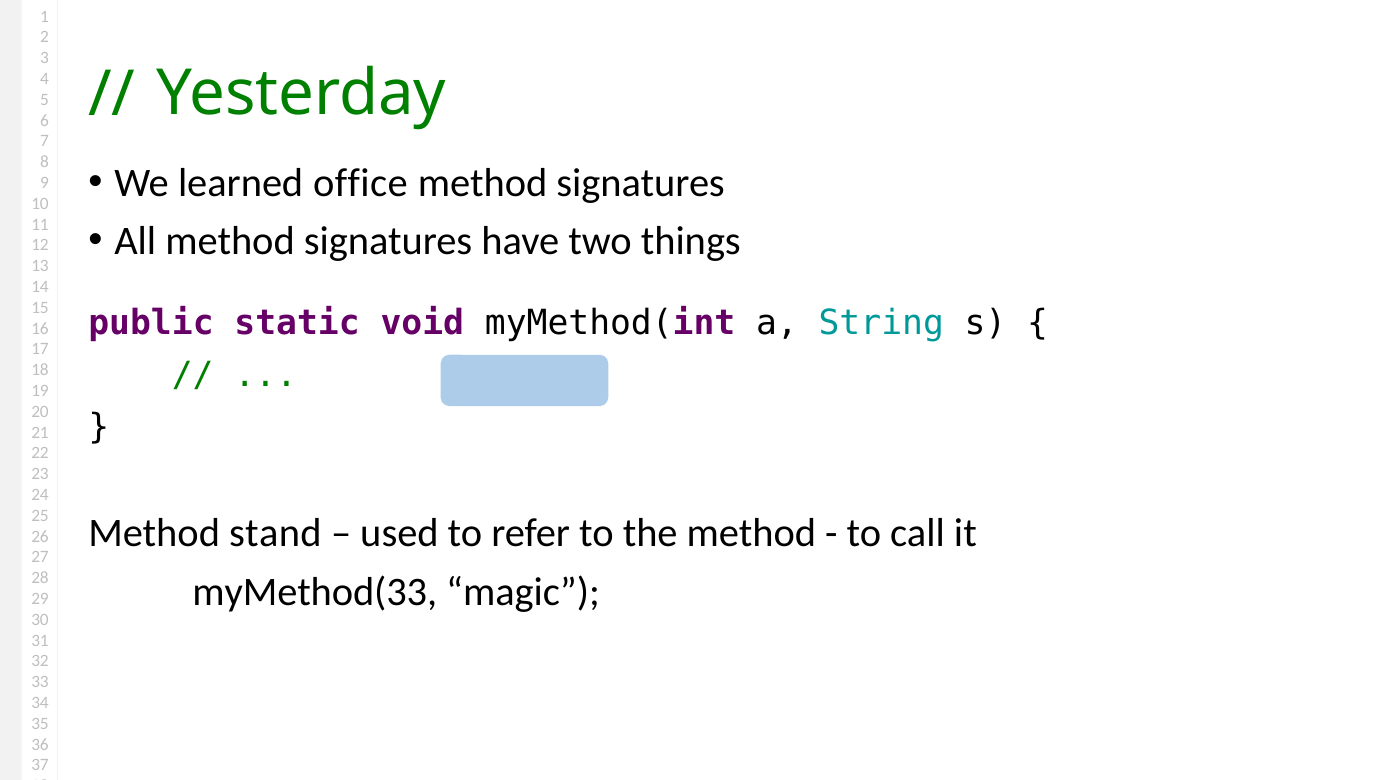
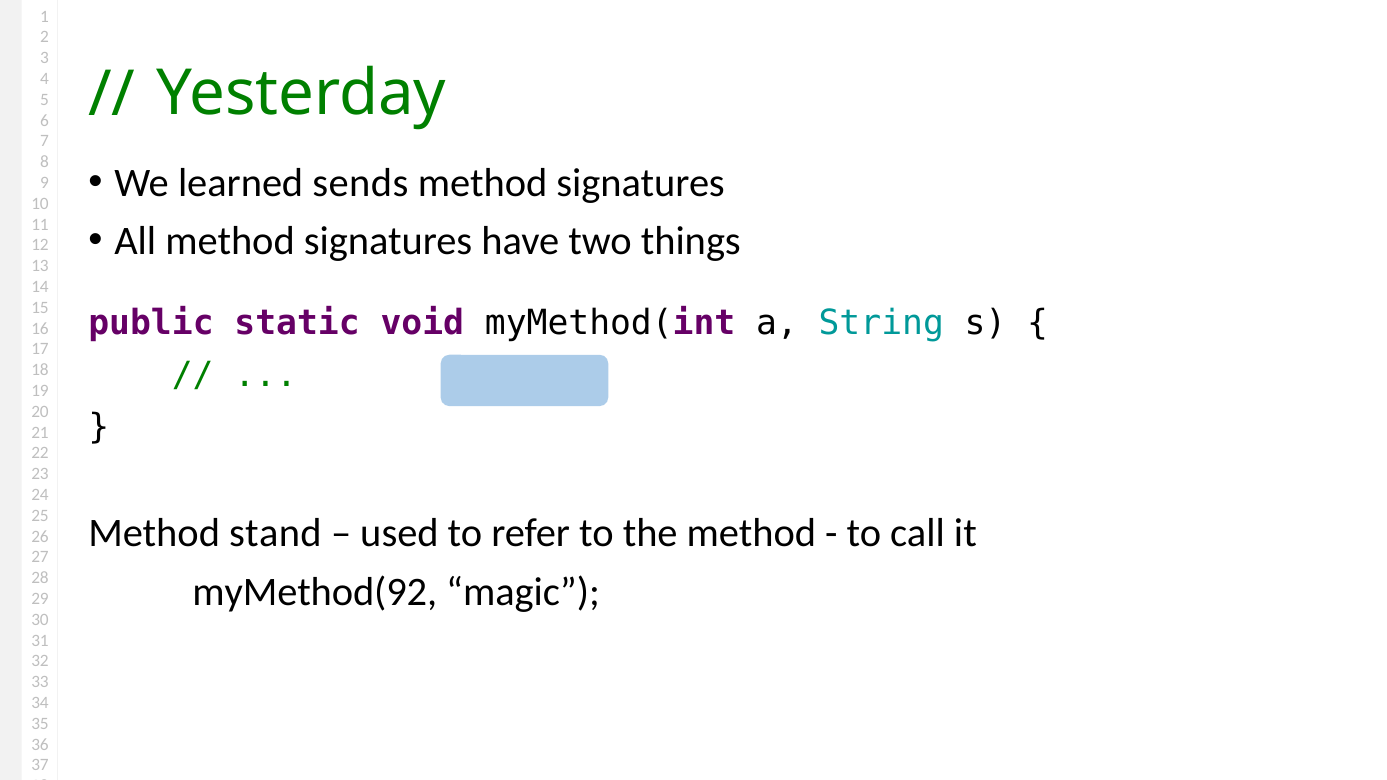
office: office -> sends
myMethod(33: myMethod(33 -> myMethod(92
